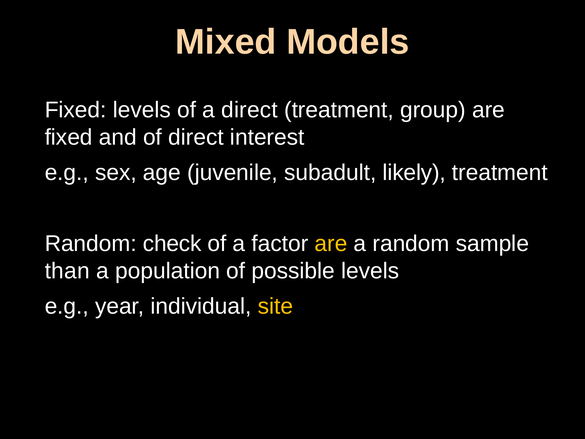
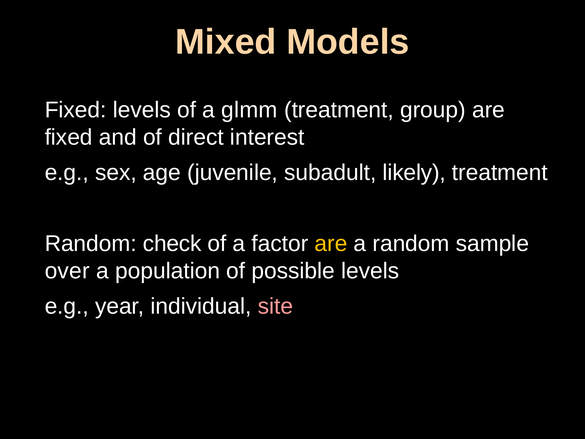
a direct: direct -> glmm
than: than -> over
site colour: yellow -> pink
